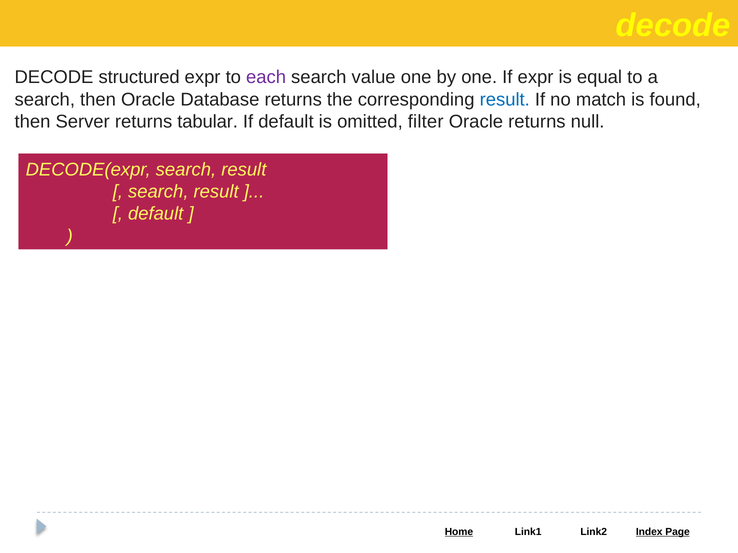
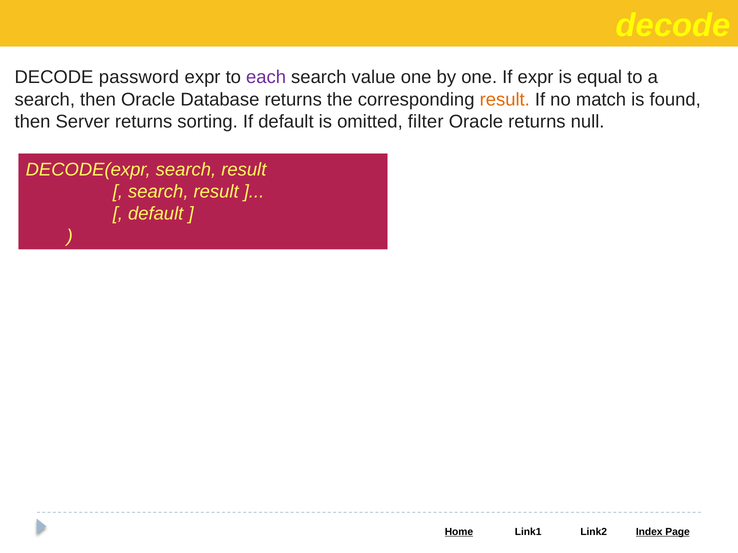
structured: structured -> password
result at (505, 100) colour: blue -> orange
tabular: tabular -> sorting
